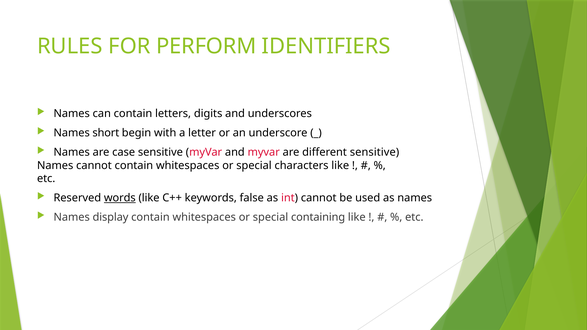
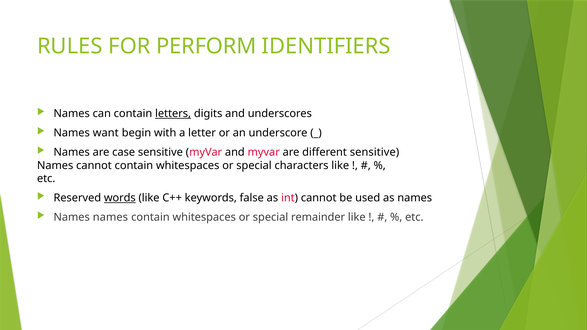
letters underline: none -> present
short: short -> want
Names display: display -> names
containing: containing -> remainder
